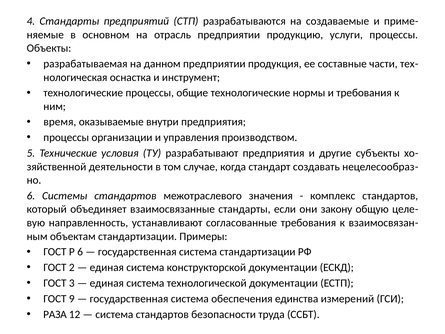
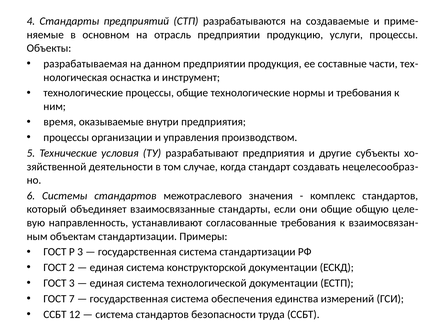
они закону: закону -> общие
Р 6: 6 -> 3
9: 9 -> 7
РАЗА at (55, 314): РАЗА -> ССБТ
